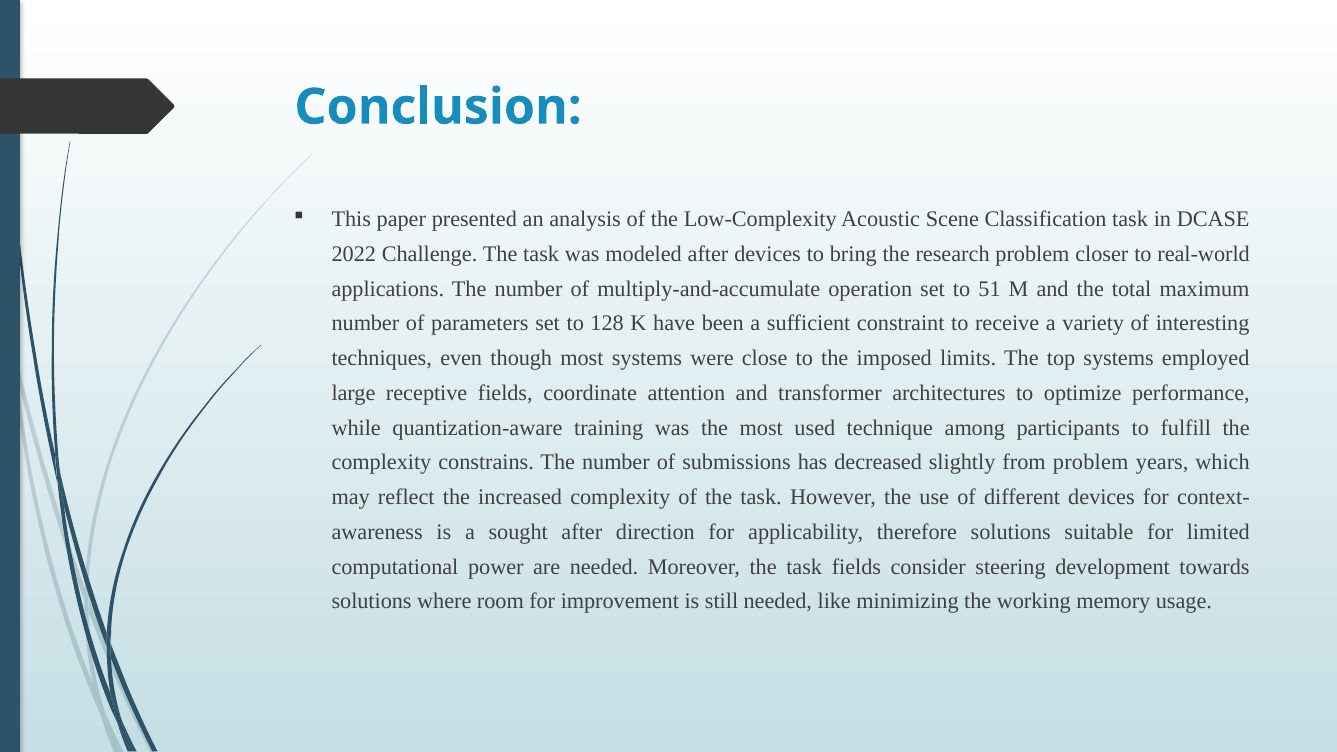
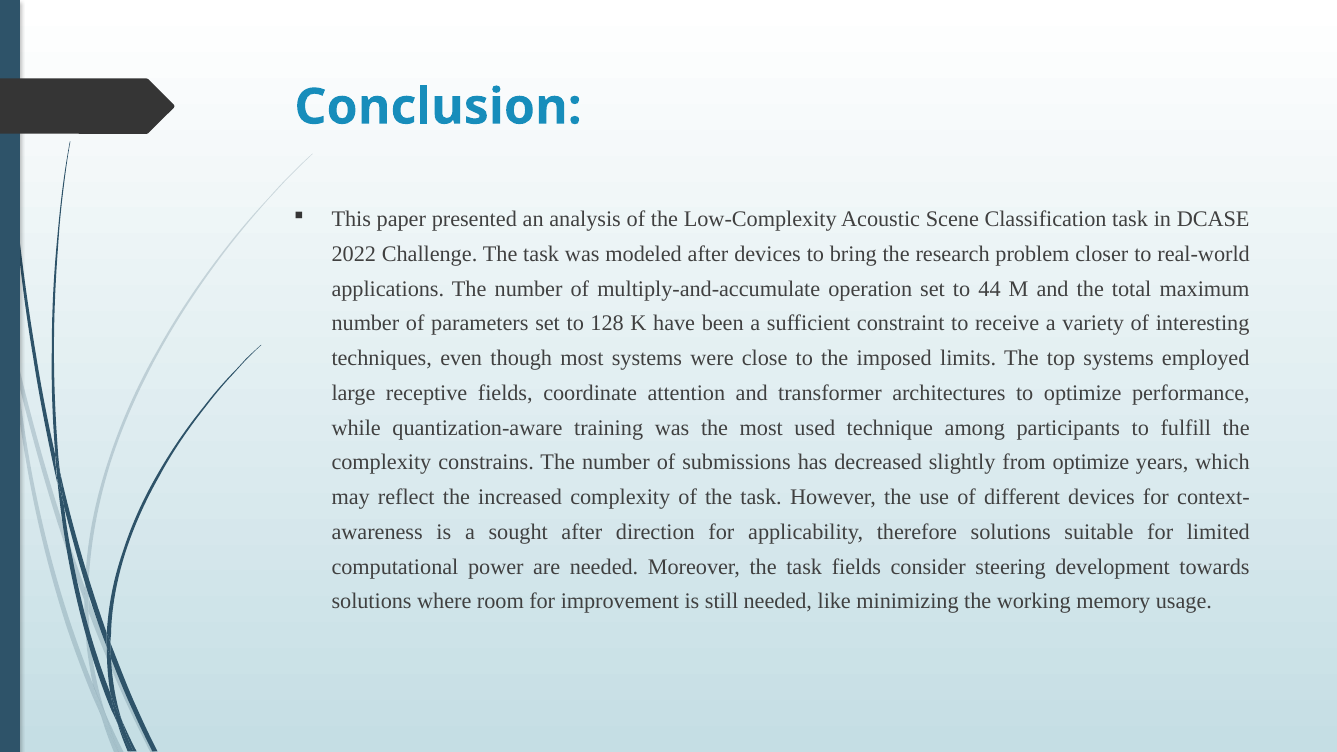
51: 51 -> 44
from problem: problem -> optimize
